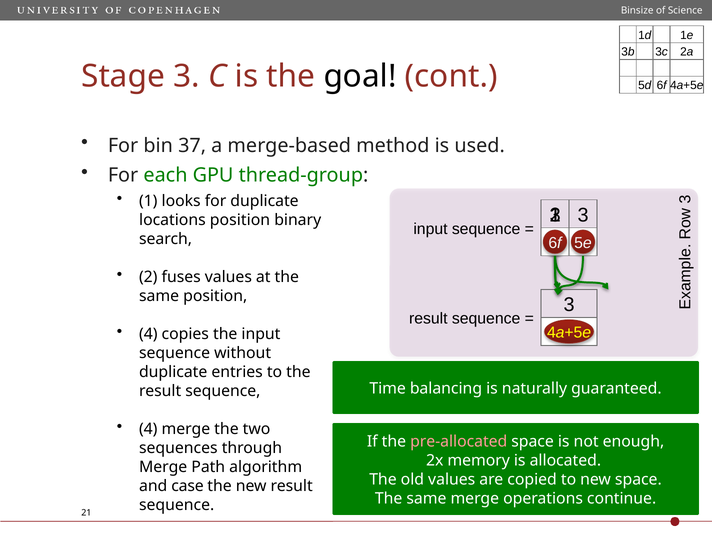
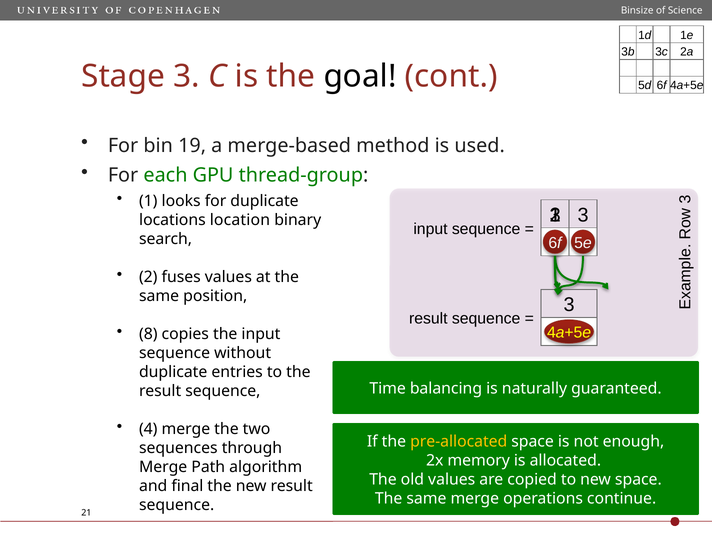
37: 37 -> 19
locations position: position -> location
4 at (148, 334): 4 -> 8
pre-allocated colour: pink -> yellow
case: case -> final
